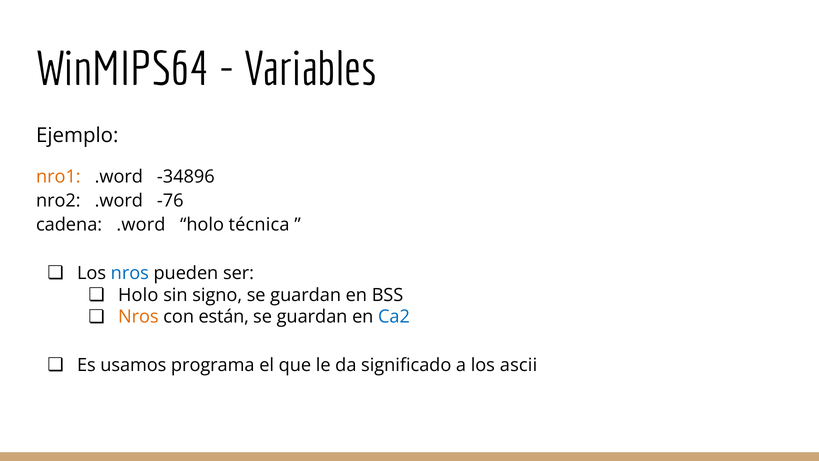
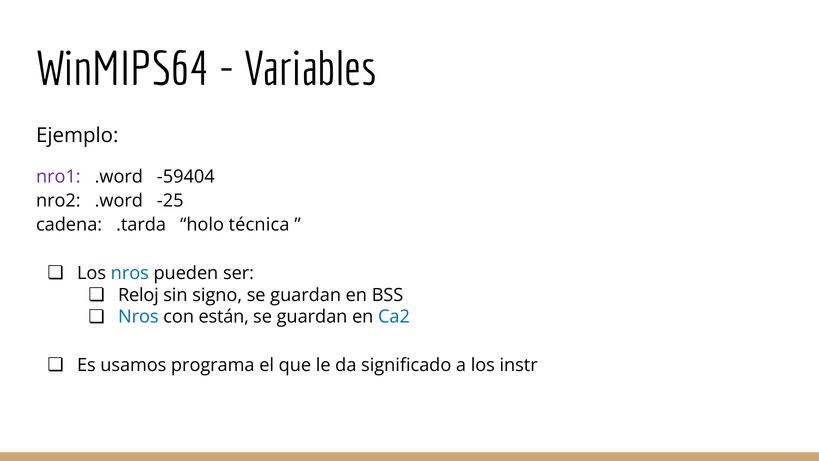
nro1 colour: orange -> purple
-34896: -34896 -> -59404
-76: -76 -> -25
cadena .word: .word -> .tarda
Holo at (138, 295): Holo -> Reloj
Nros at (138, 317) colour: orange -> blue
ascii: ascii -> instr
